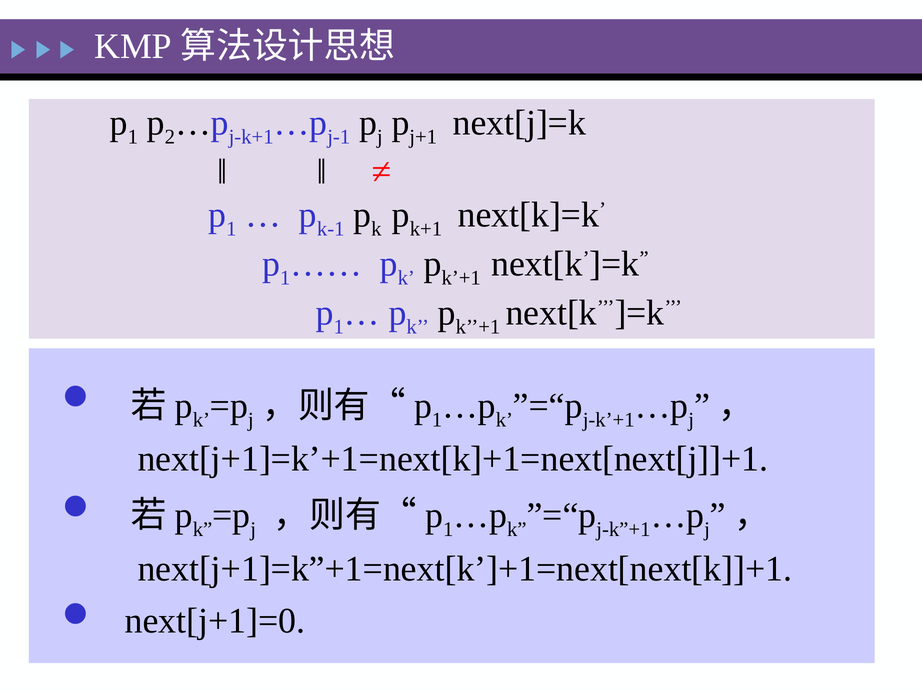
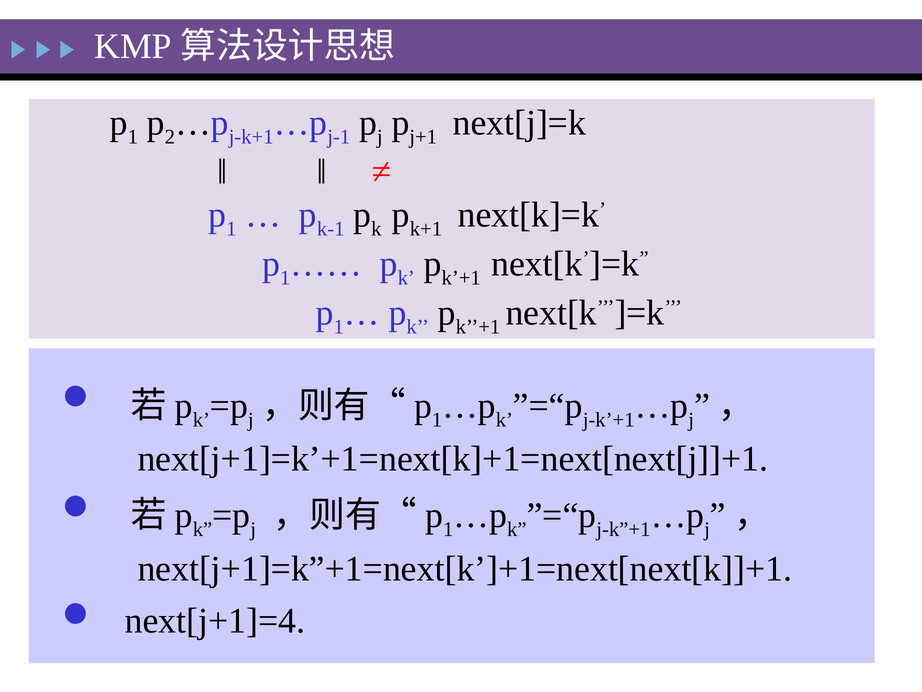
next[j+1]=0: next[j+1]=0 -> next[j+1]=4
